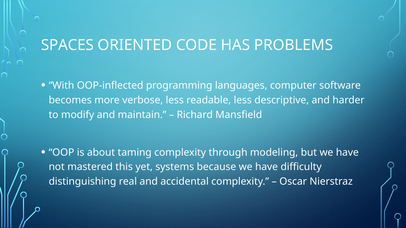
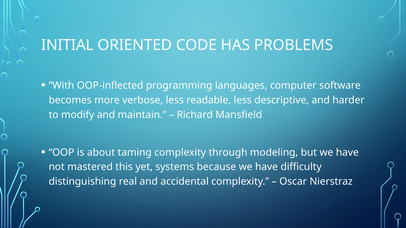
SPACES: SPACES -> INITIAL
